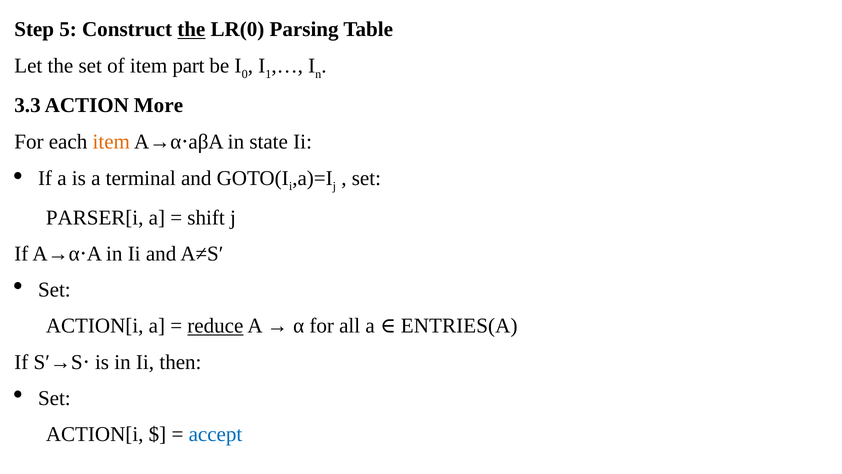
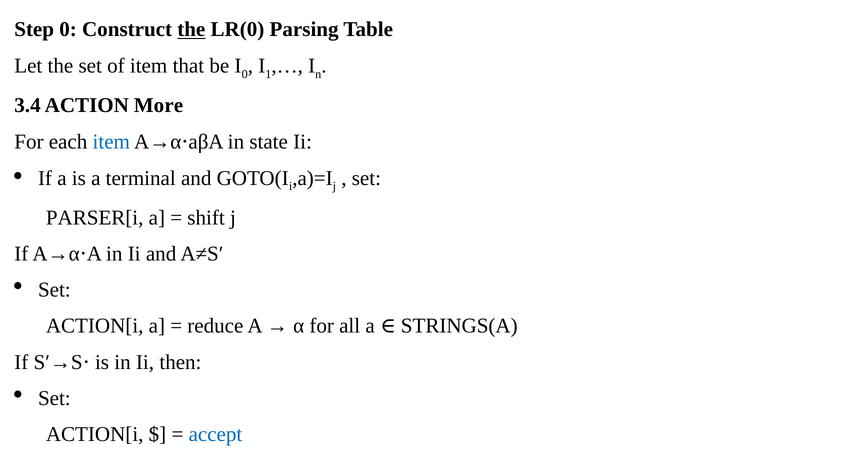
Step 5: 5 -> 0
part: part -> that
3.3: 3.3 -> 3.4
item at (111, 141) colour: orange -> blue
reduce underline: present -> none
ENTRIES(A: ENTRIES(A -> STRINGS(A
